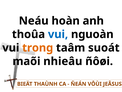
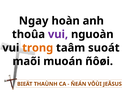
Neáu: Neáu -> Ngay
vui at (58, 34) colour: blue -> purple
nhieâu: nhieâu -> muoán
